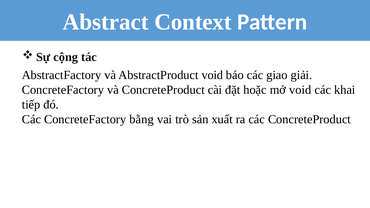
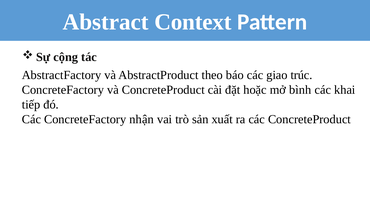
AbstractProduct void: void -> theo
giải: giải -> trúc
mở void: void -> bình
bằng: bằng -> nhận
